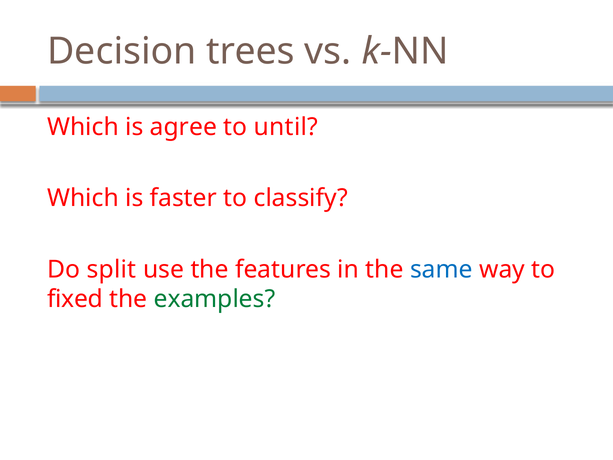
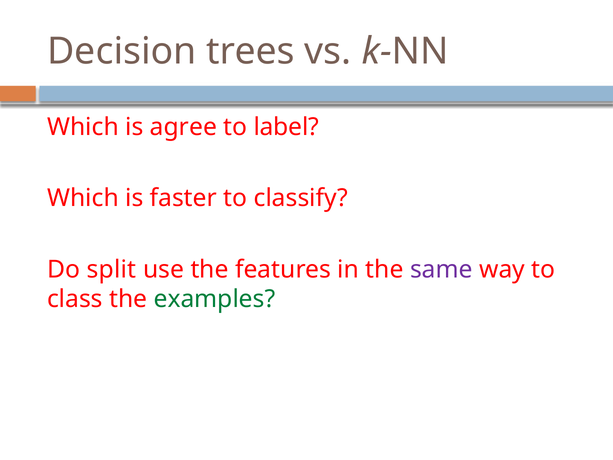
until: until -> label
same colour: blue -> purple
fixed: fixed -> class
